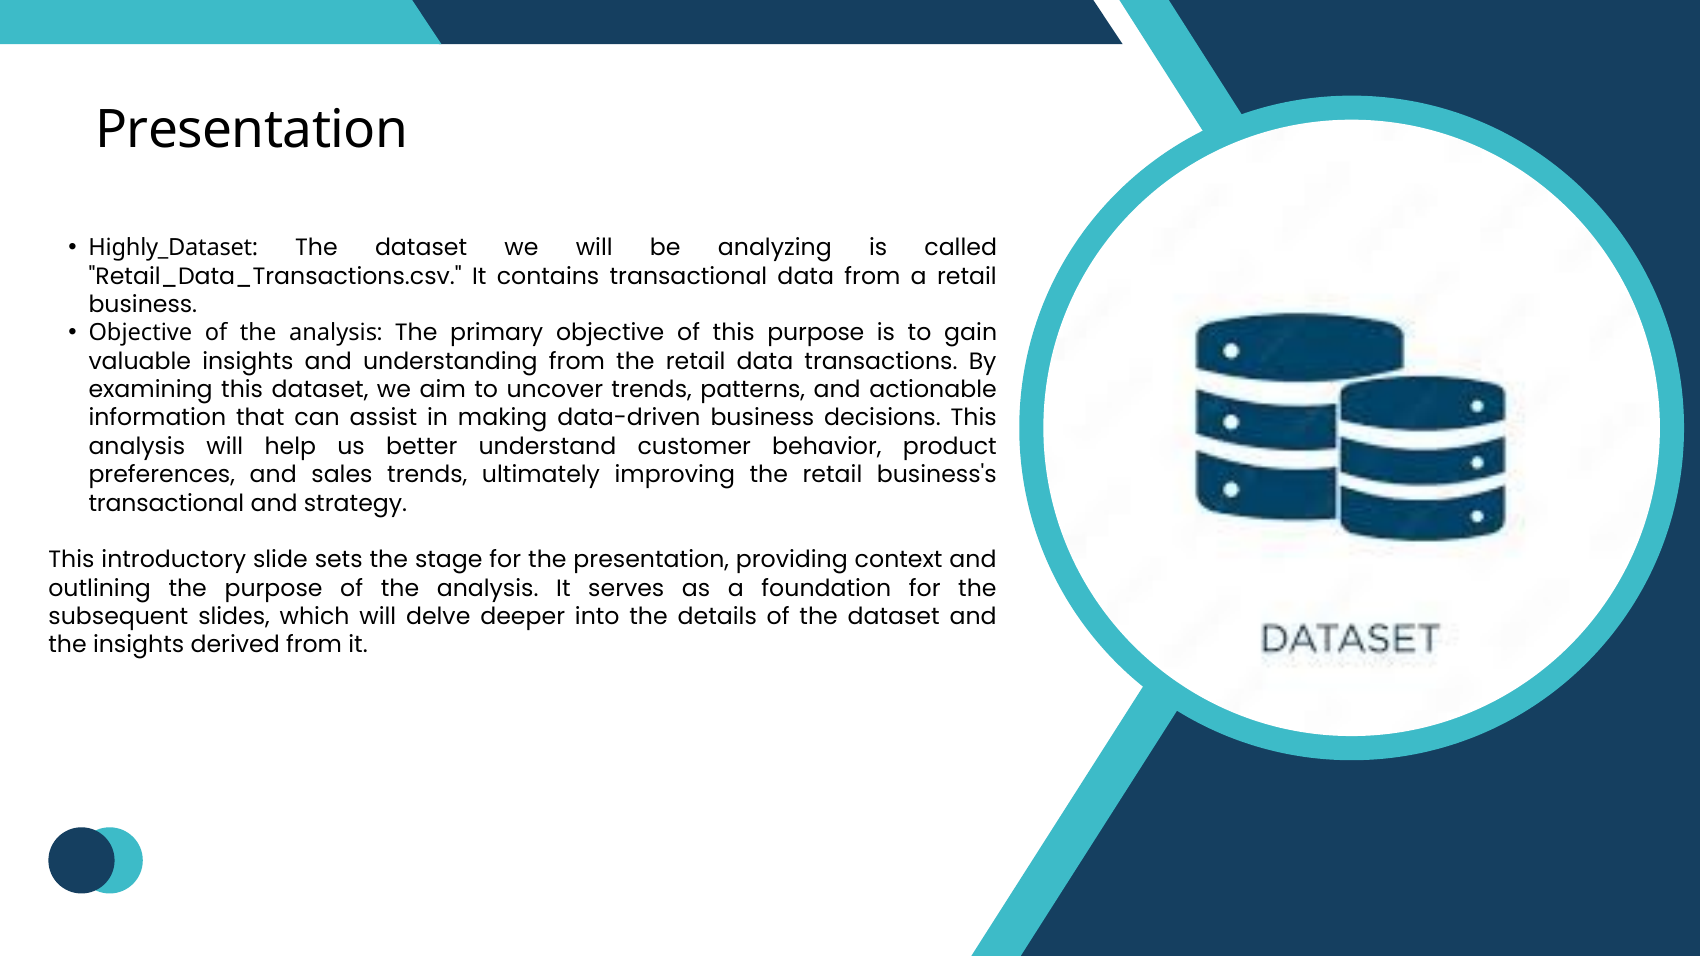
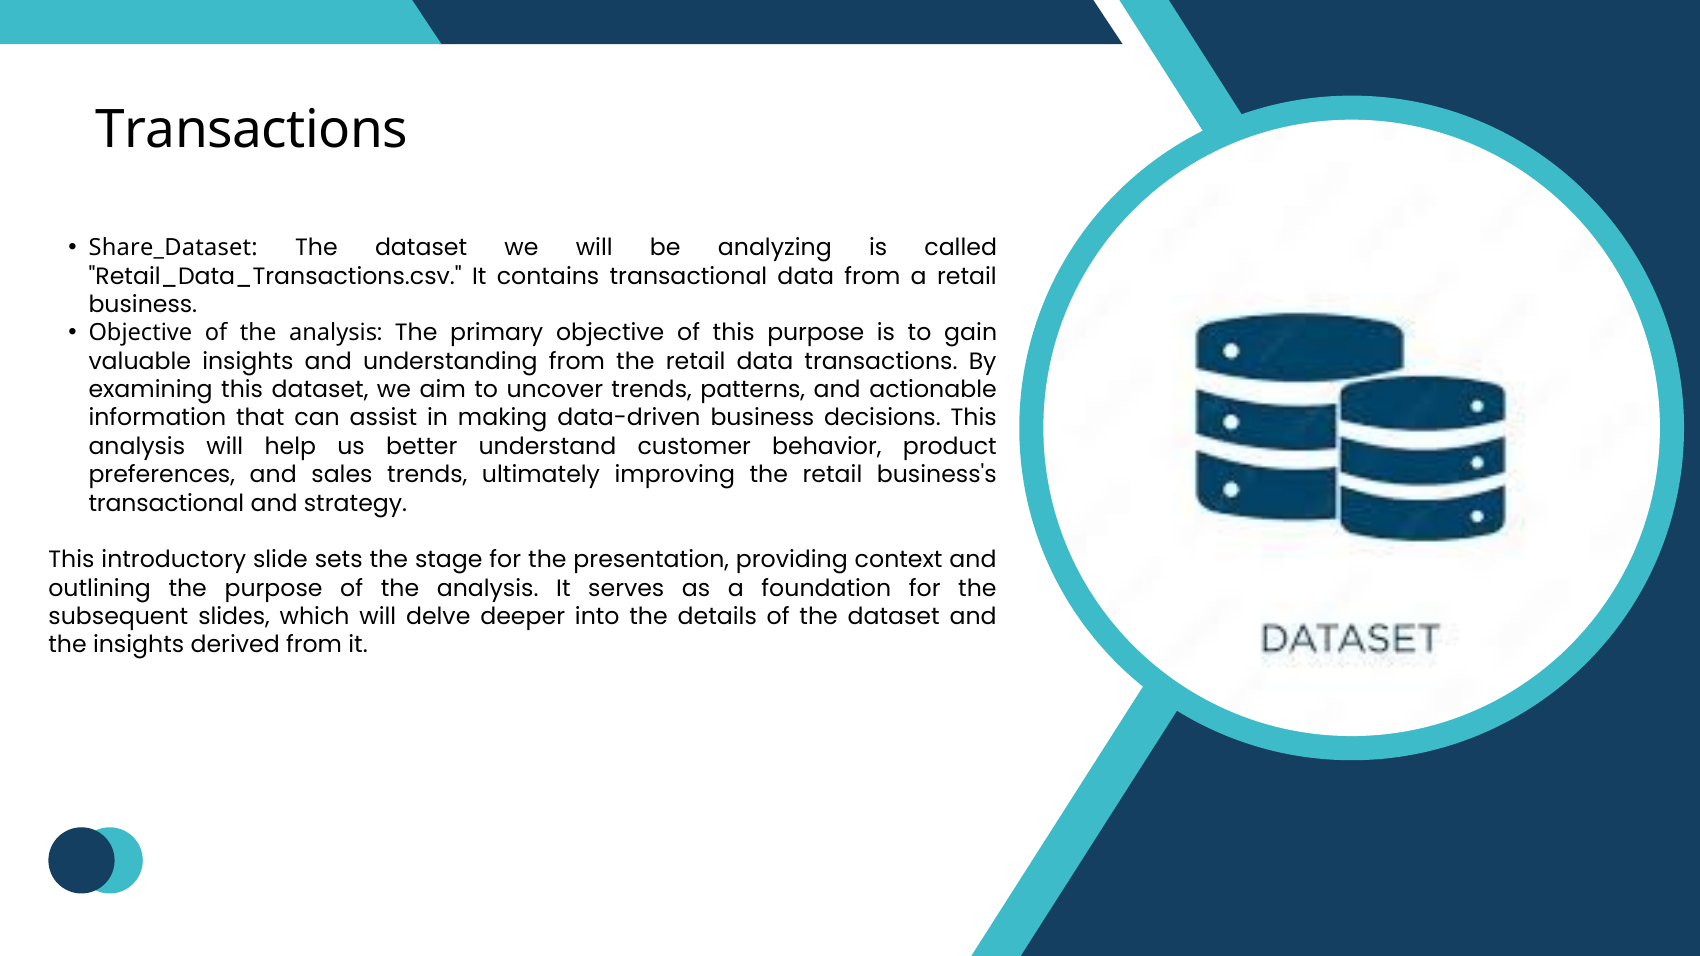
Presentation at (252, 130): Presentation -> Transactions
Highly_Dataset: Highly_Dataset -> Share_Dataset
